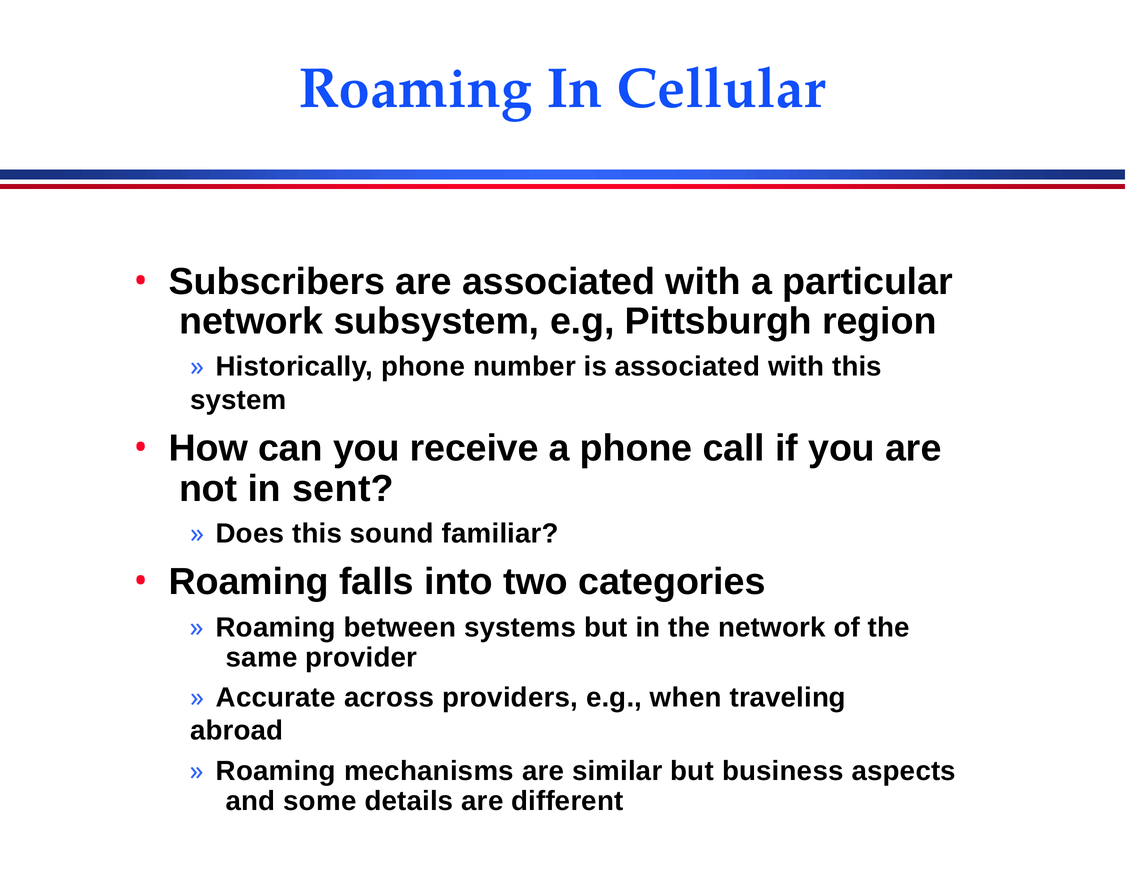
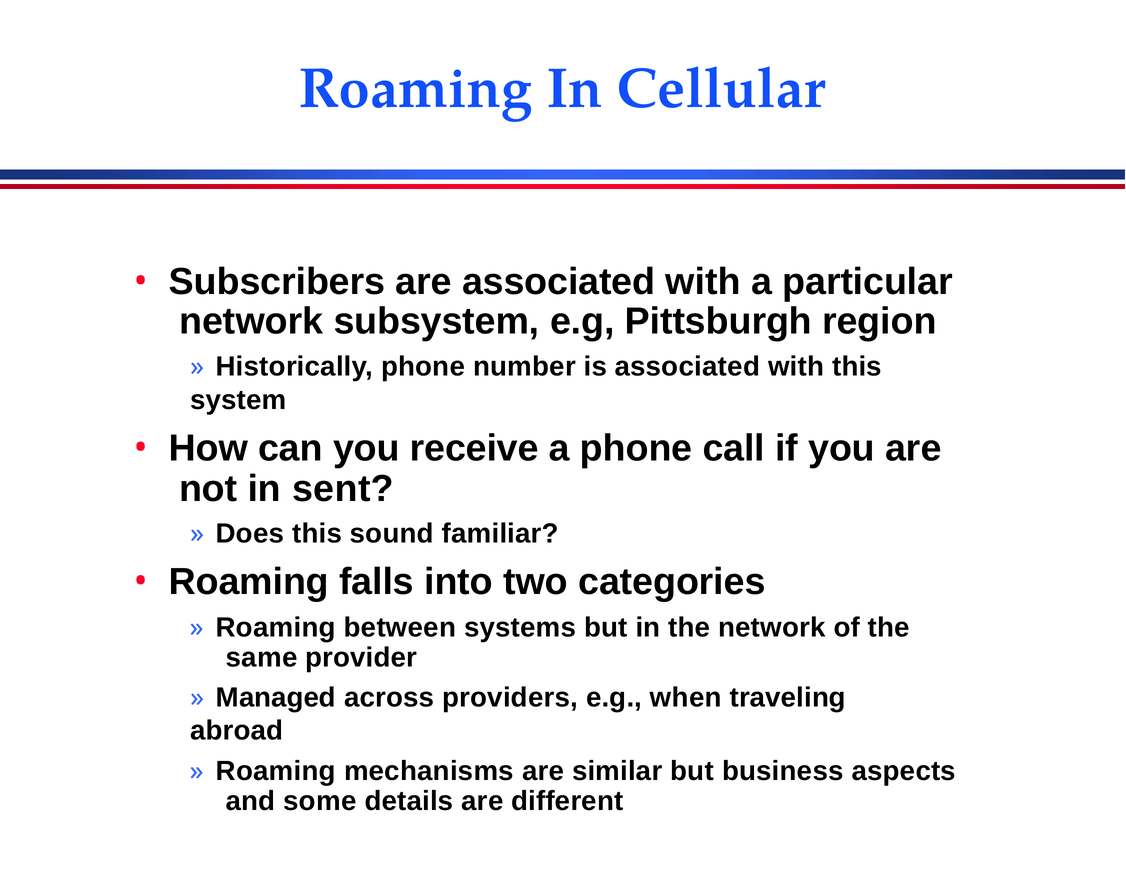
Accurate: Accurate -> Managed
